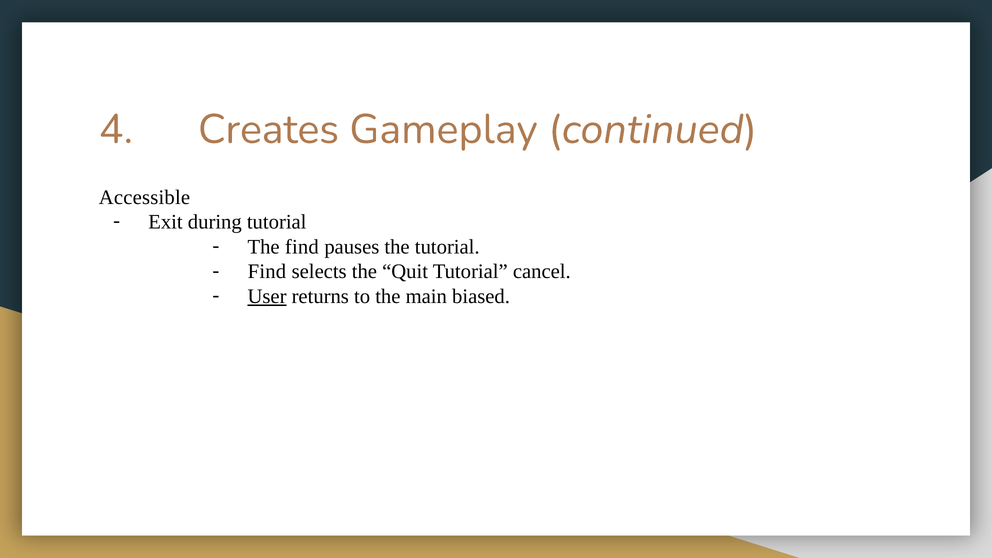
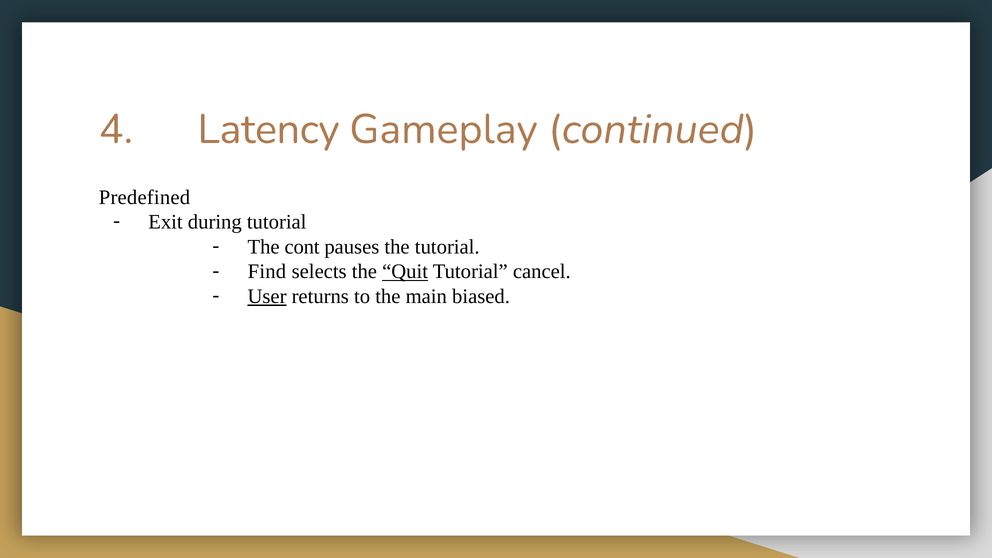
Creates: Creates -> Latency
Accessible: Accessible -> Predefined
The find: find -> cont
Quit underline: none -> present
